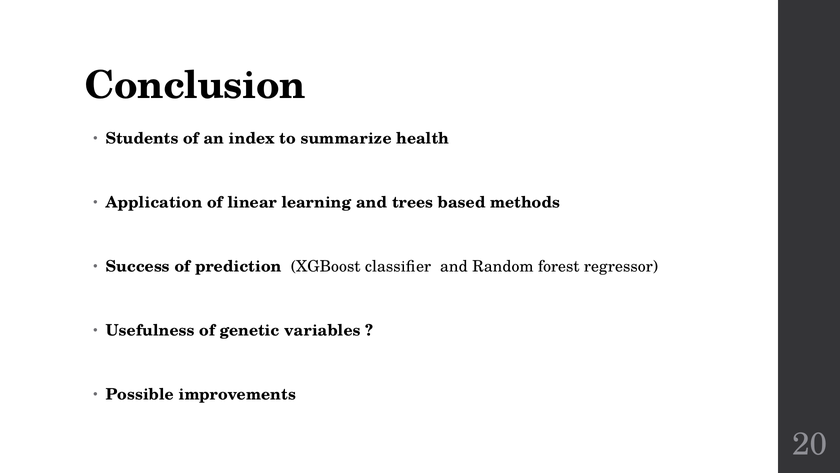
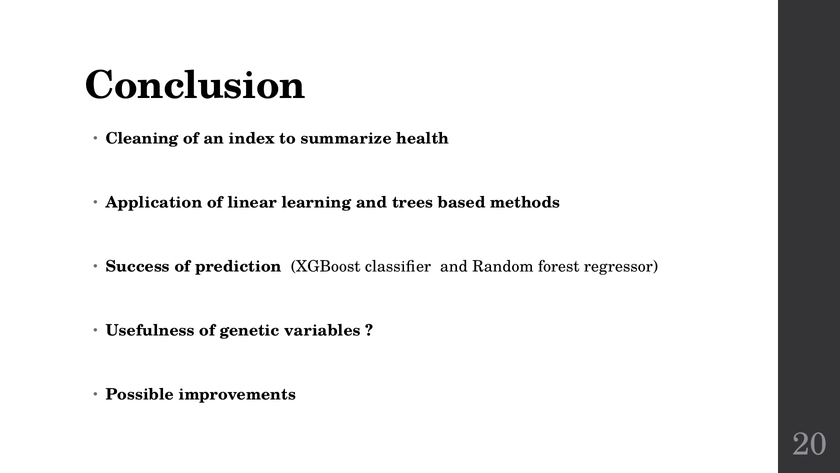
Students: Students -> Cleaning
